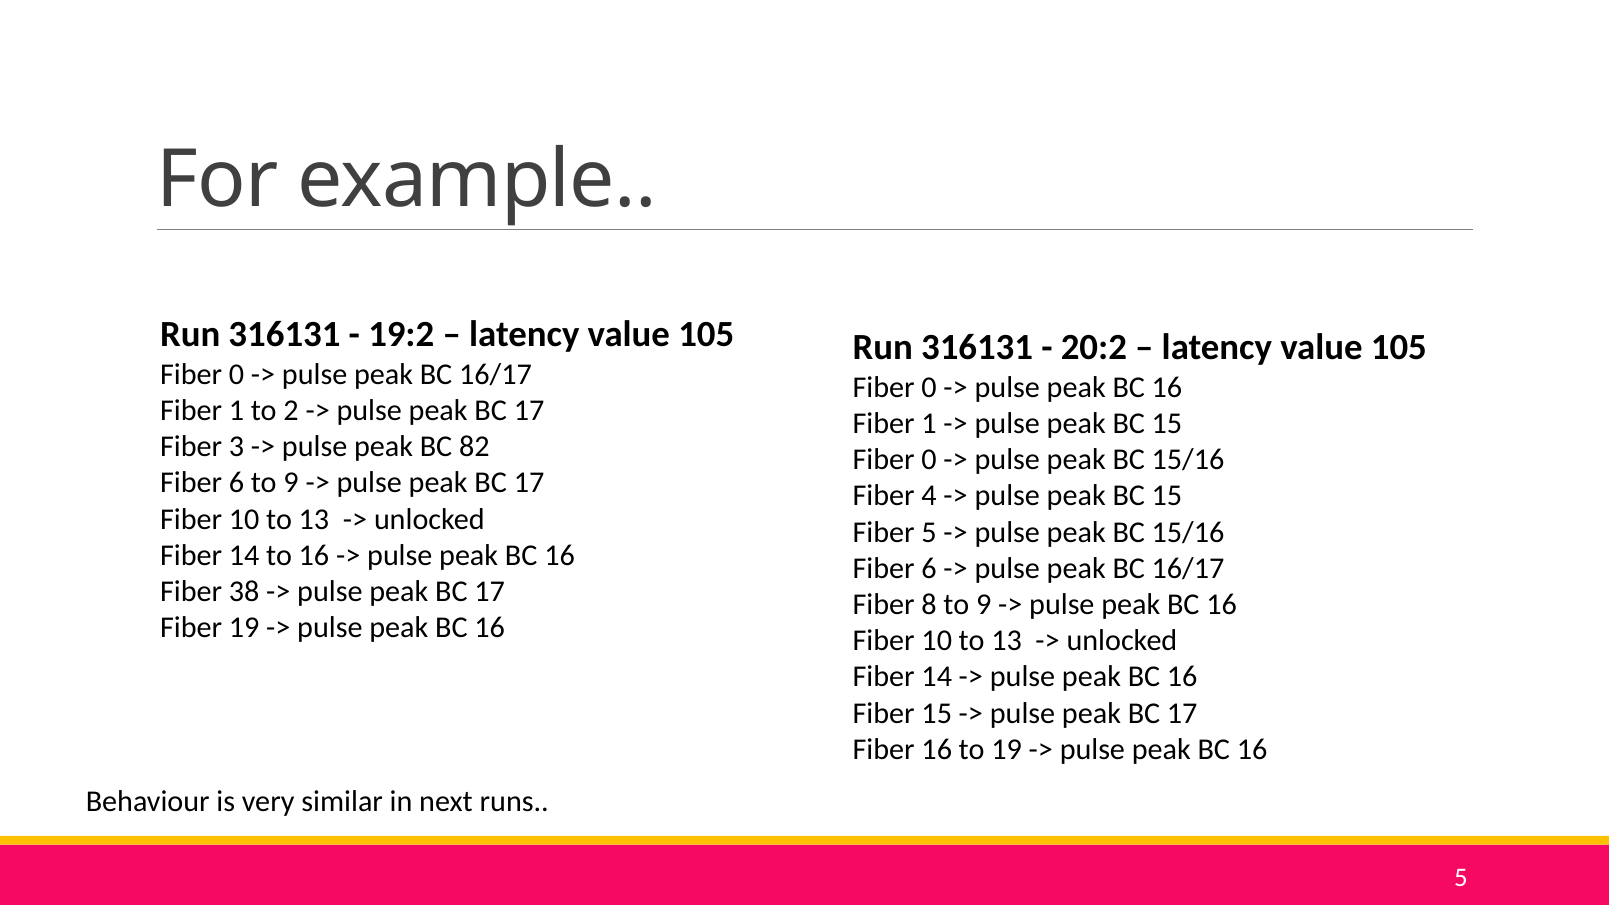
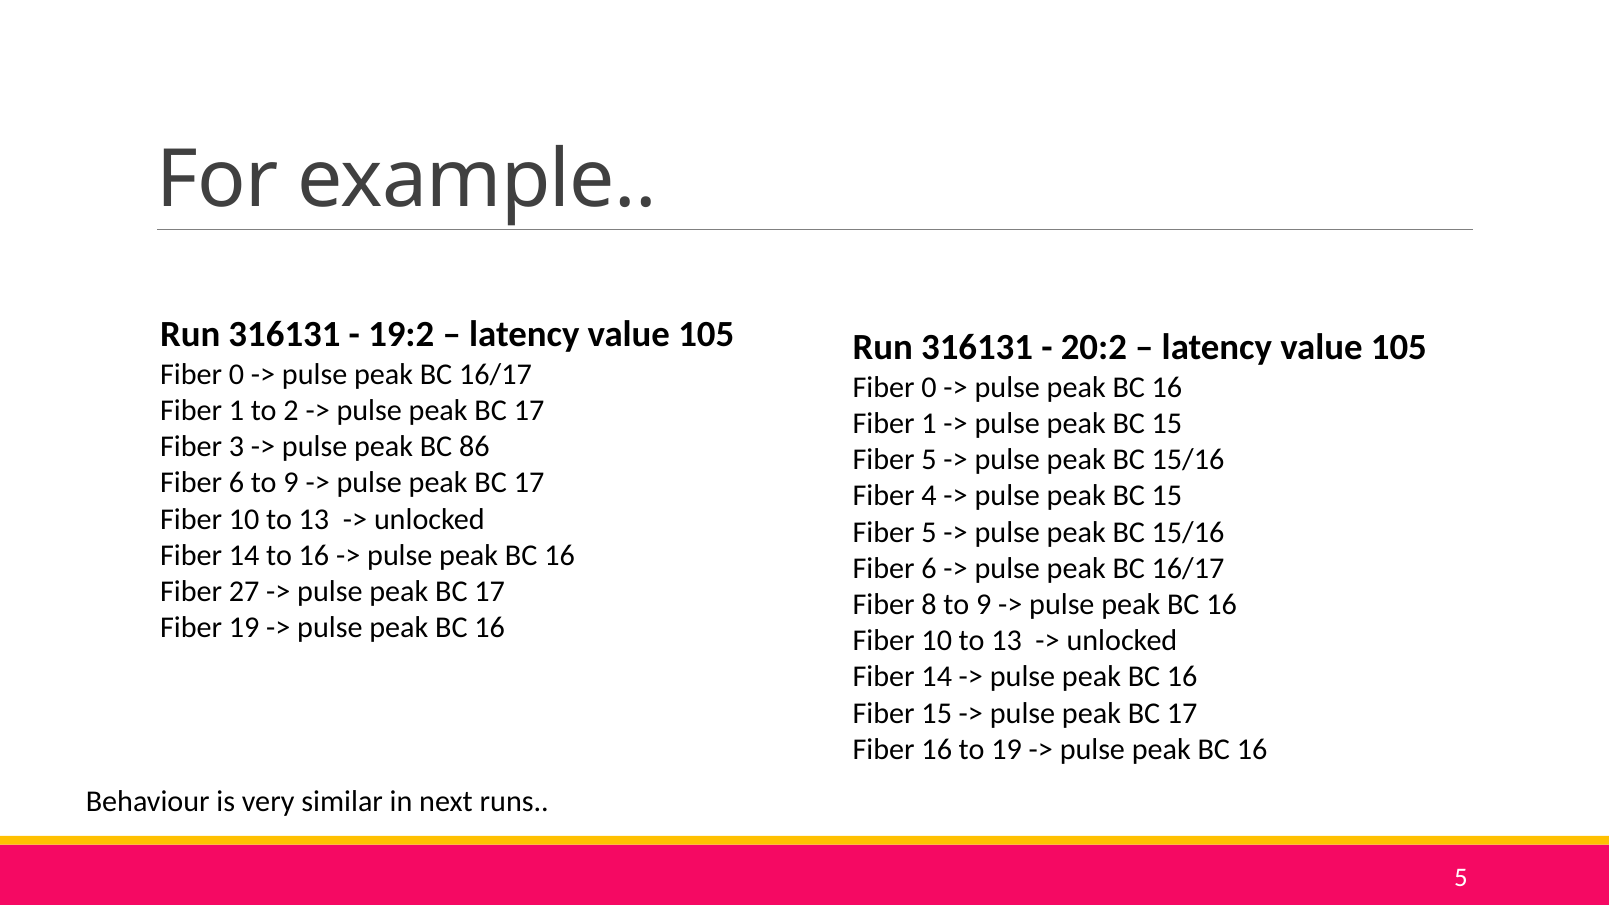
82: 82 -> 86
0 at (929, 460): 0 -> 5
38: 38 -> 27
